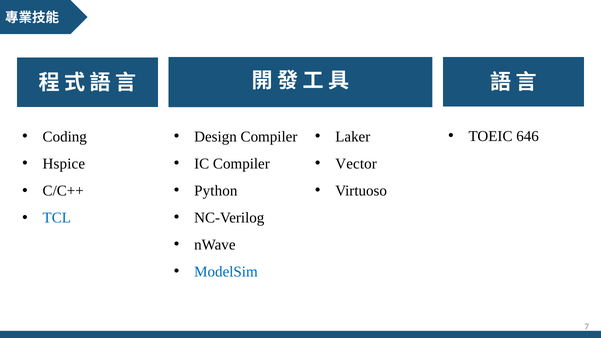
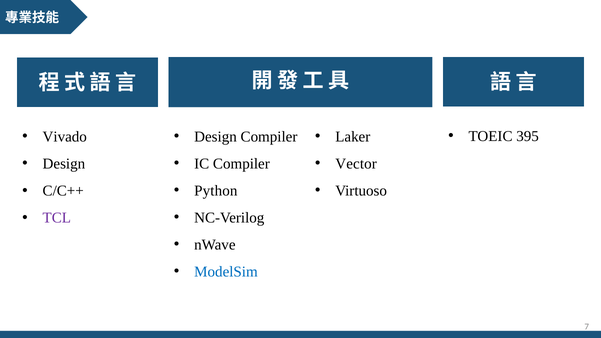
646: 646 -> 395
Coding: Coding -> Vivado
Hspice at (64, 164): Hspice -> Design
TCL colour: blue -> purple
